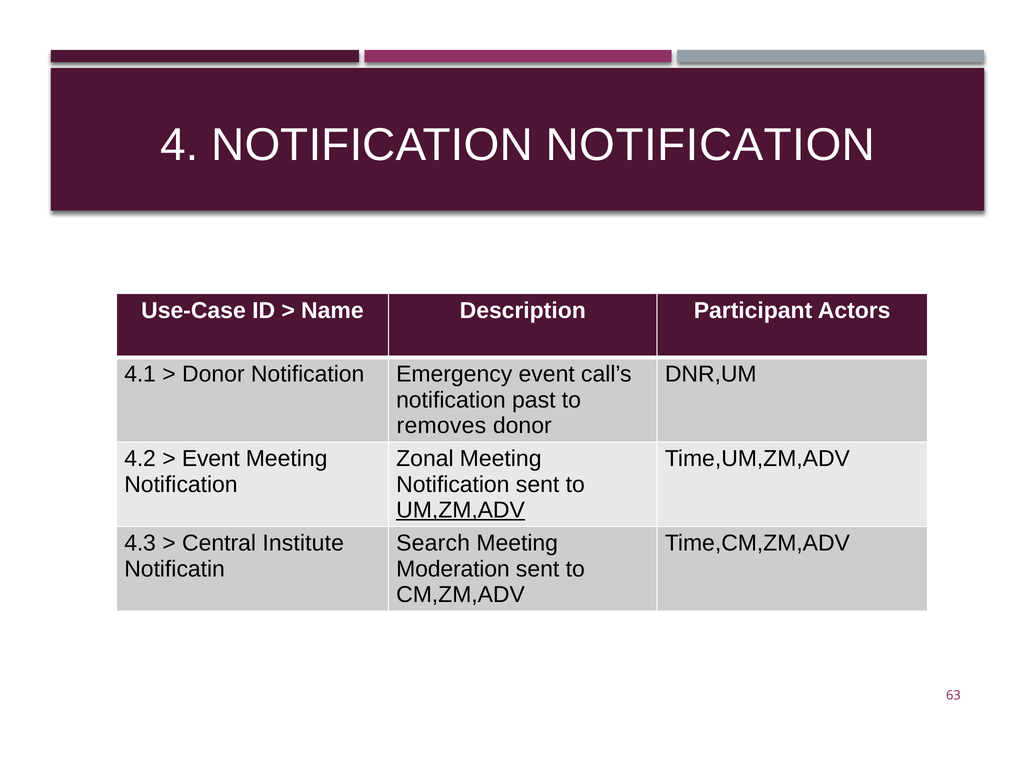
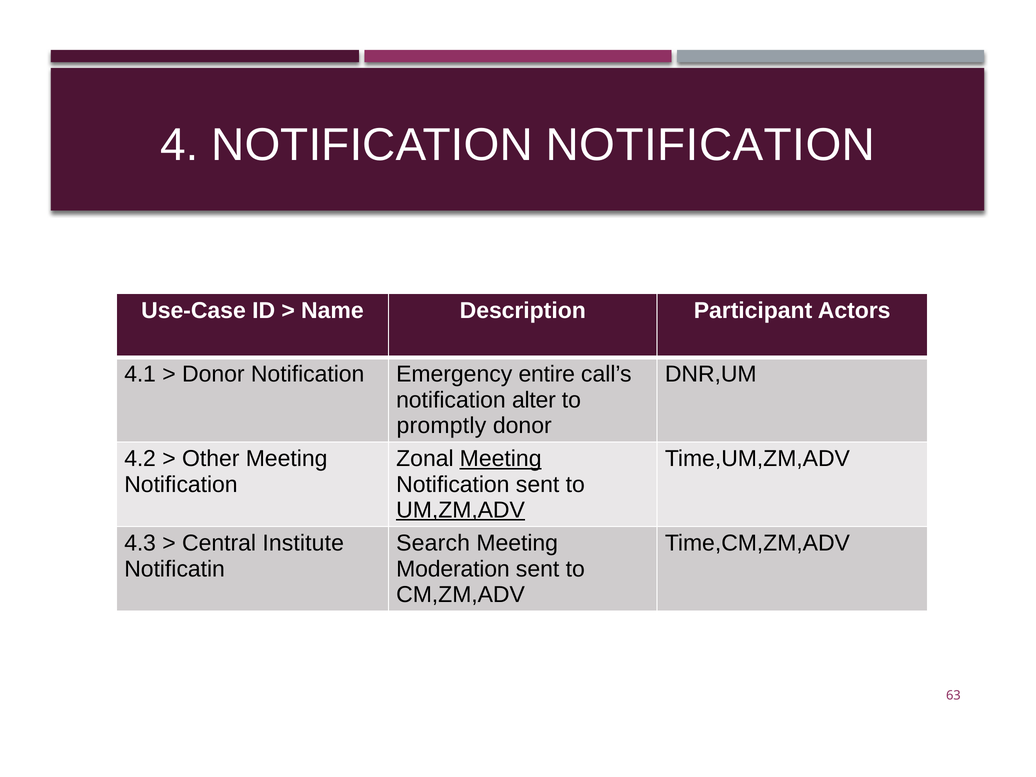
Emergency event: event -> entire
past: past -> alter
removes: removes -> promptly
Event at (211, 459): Event -> Other
Meeting at (501, 459) underline: none -> present
